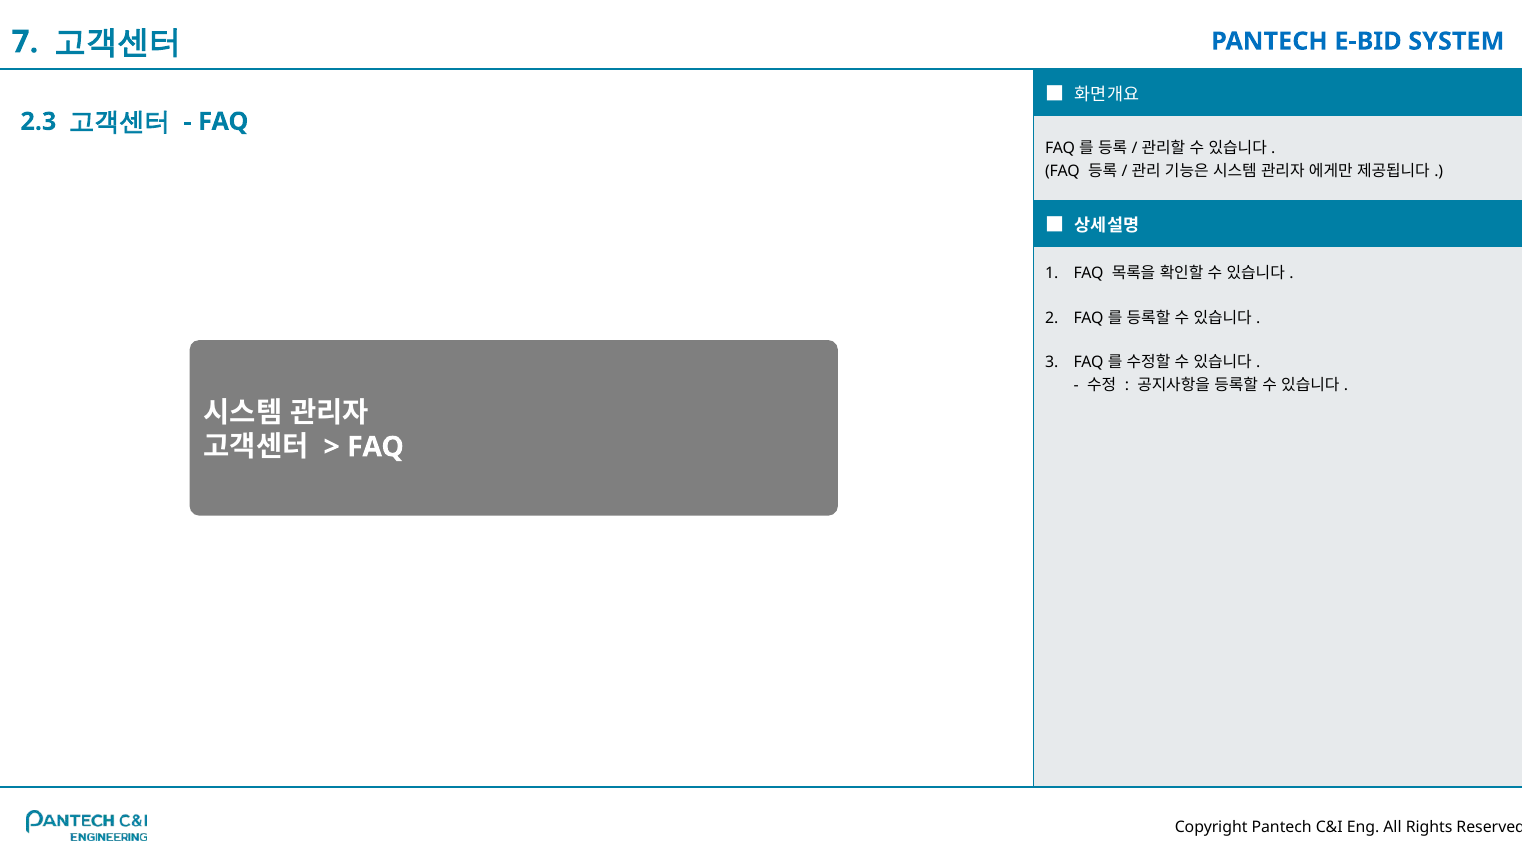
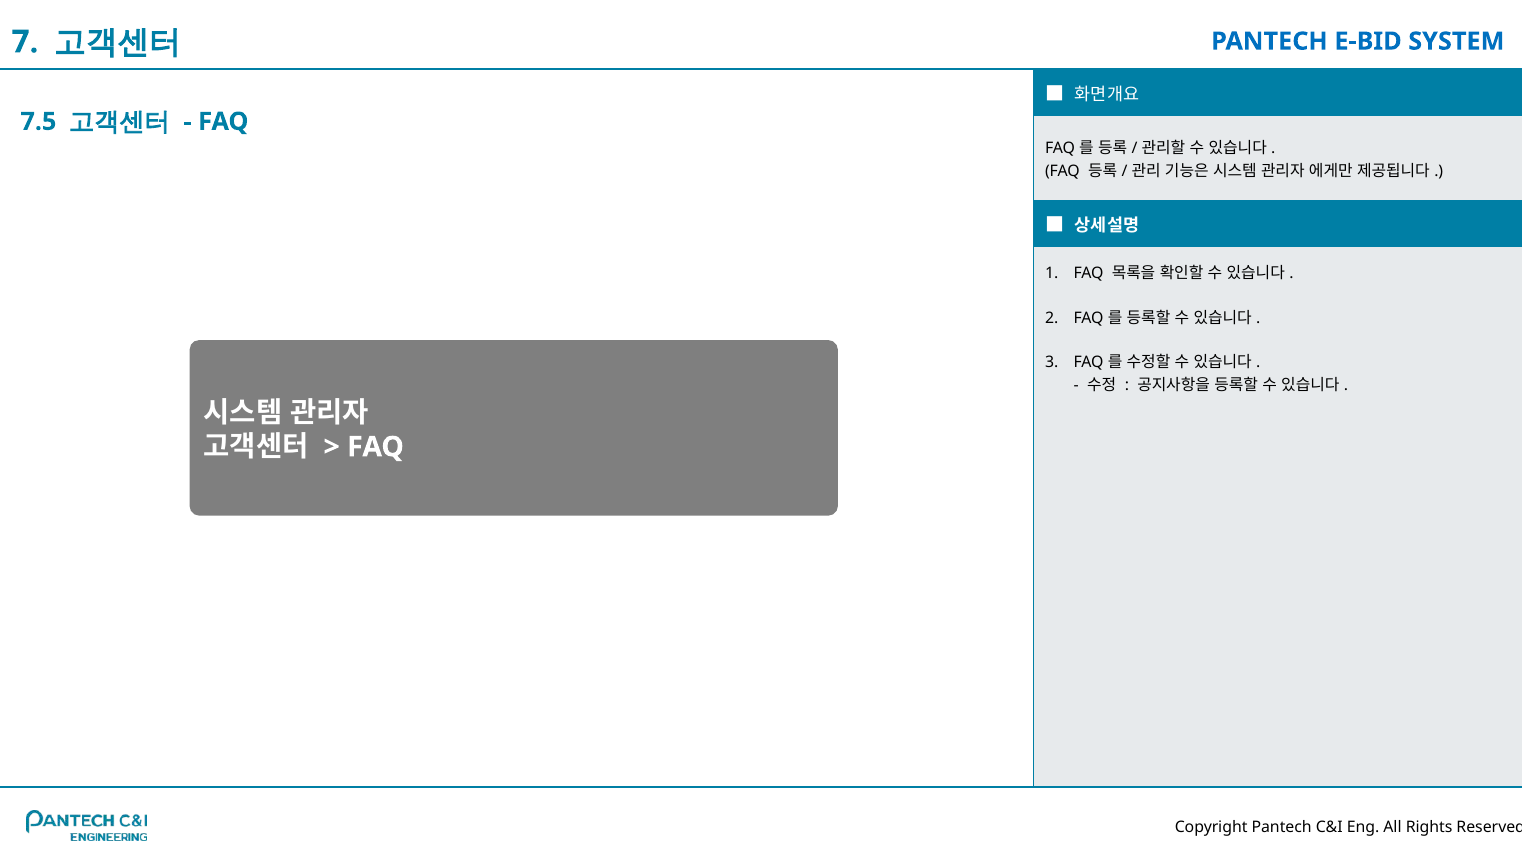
2.3: 2.3 -> 7.5
